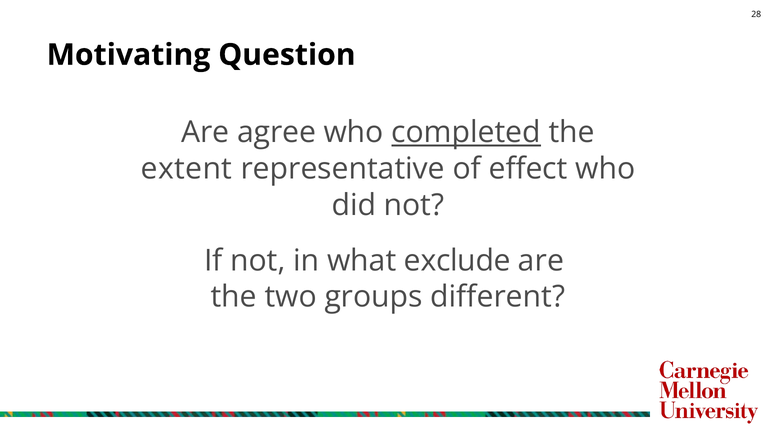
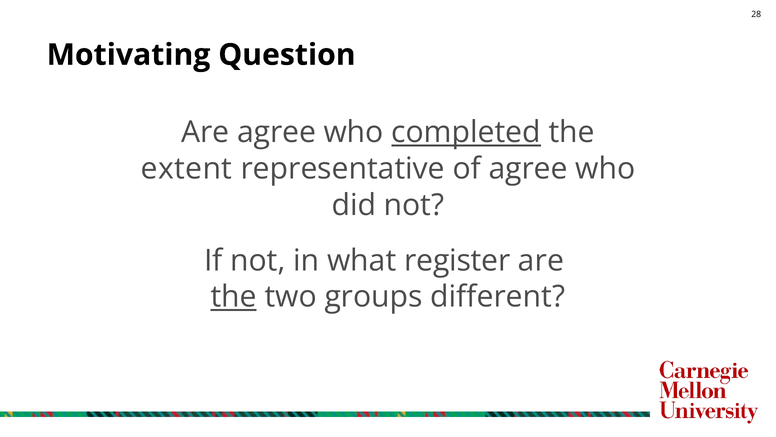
of effect: effect -> agree
exclude: exclude -> register
the at (234, 297) underline: none -> present
